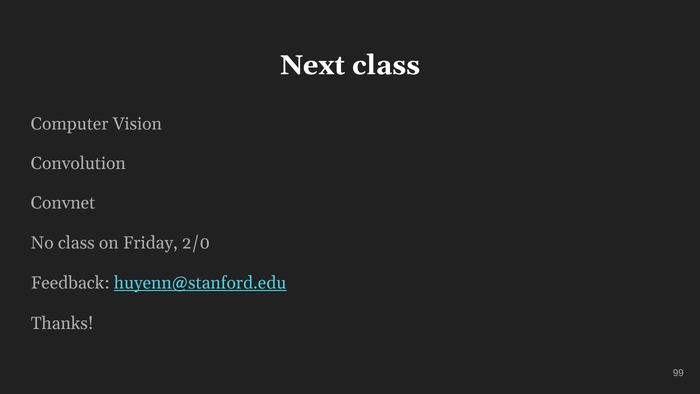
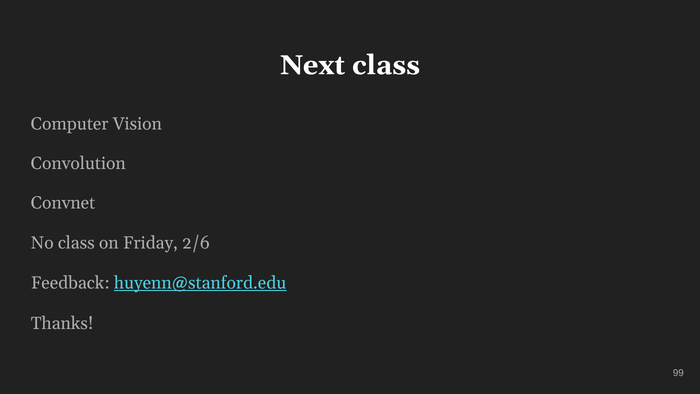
2/0: 2/0 -> 2/6
